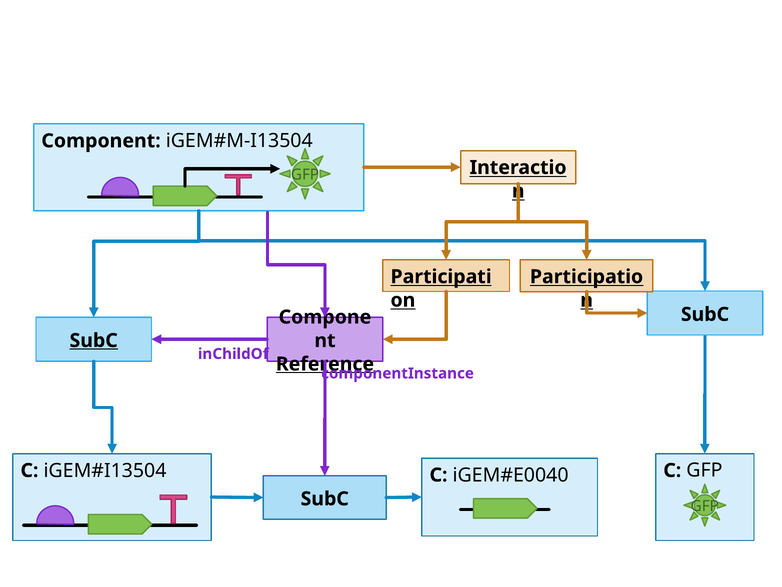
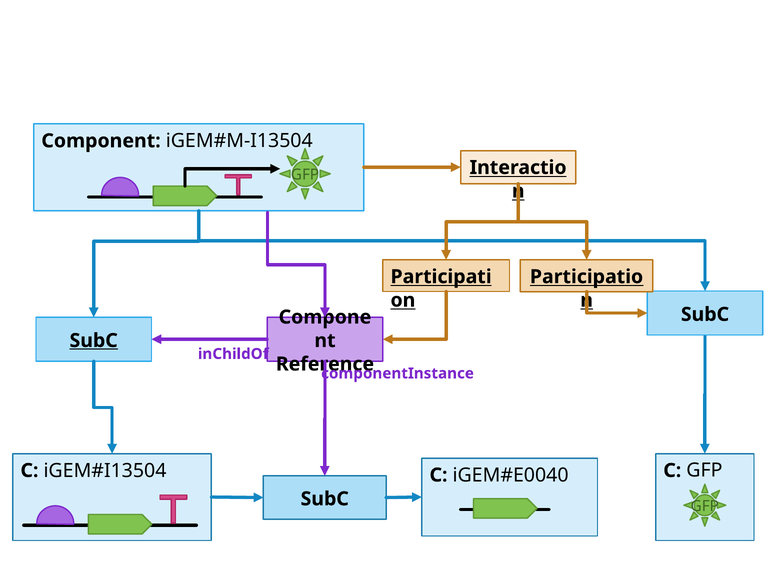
Reference underline: present -> none
